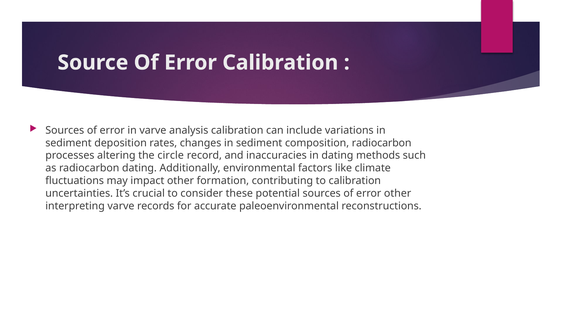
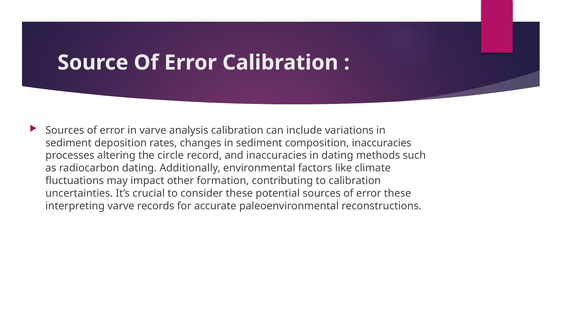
composition radiocarbon: radiocarbon -> inaccuracies
error other: other -> these
